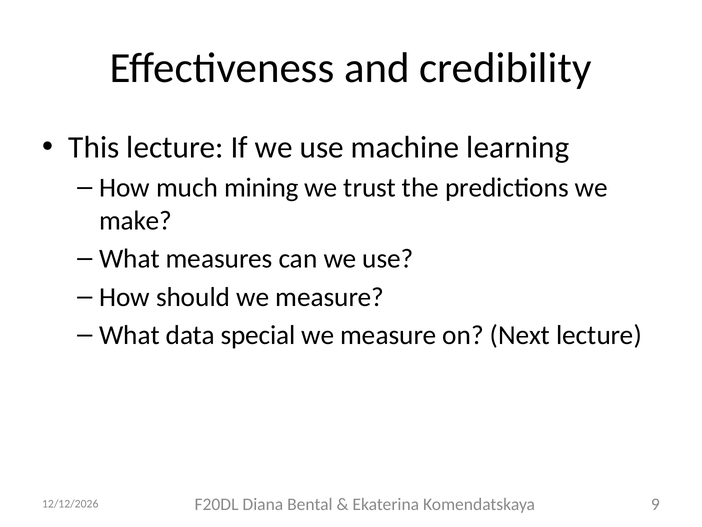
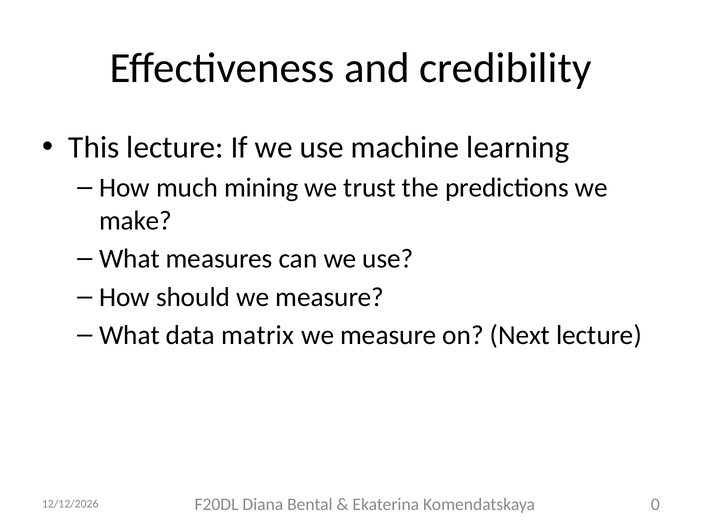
special: special -> matrix
9: 9 -> 0
